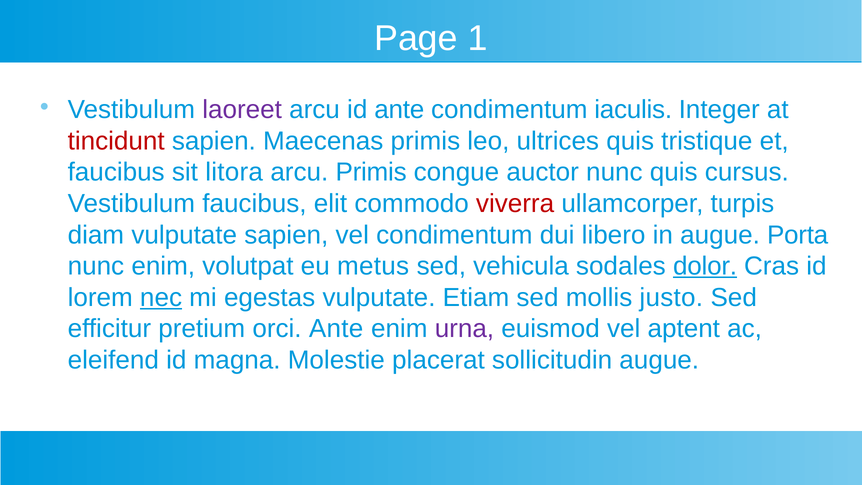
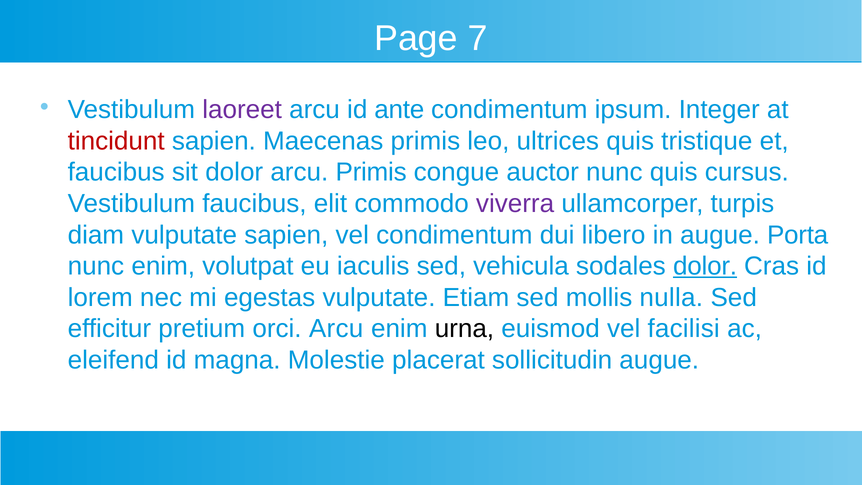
1: 1 -> 7
iaculis: iaculis -> ipsum
sit litora: litora -> dolor
viverra colour: red -> purple
metus: metus -> iaculis
nec underline: present -> none
justo: justo -> nulla
orci Ante: Ante -> Arcu
urna colour: purple -> black
aptent: aptent -> facilisi
